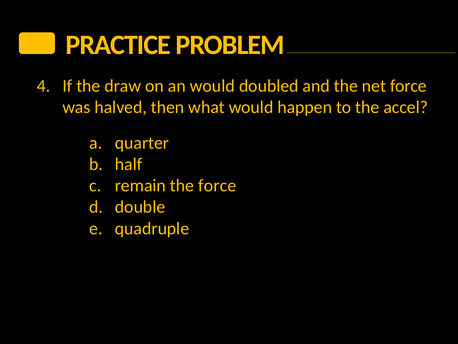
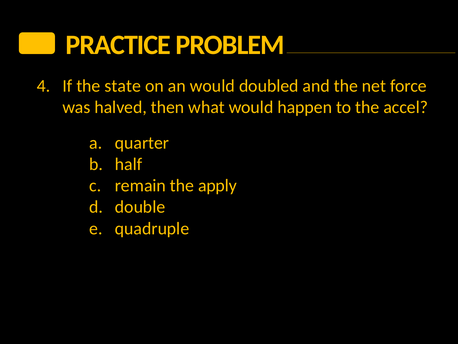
draw: draw -> state
the force: force -> apply
